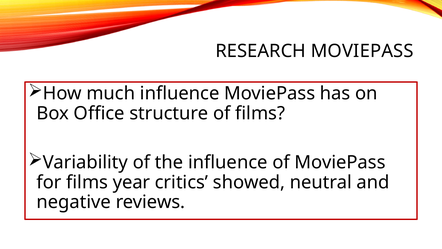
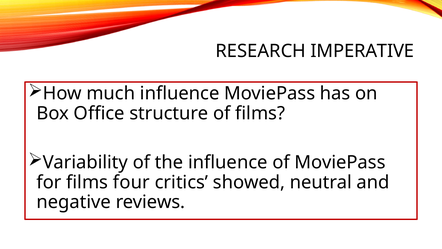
RESEARCH MOVIEPASS: MOVIEPASS -> IMPERATIVE
year: year -> four
